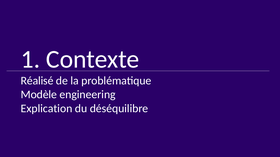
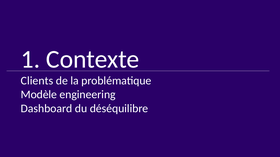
Réalisé: Réalisé -> Clients
Explication: Explication -> Dashboard
